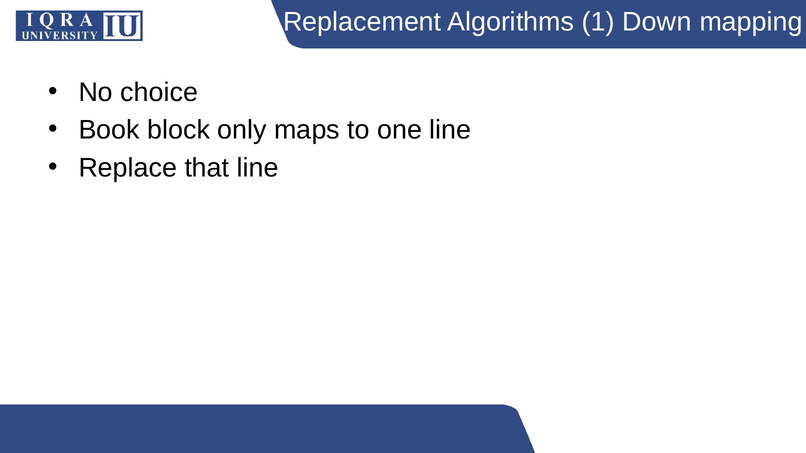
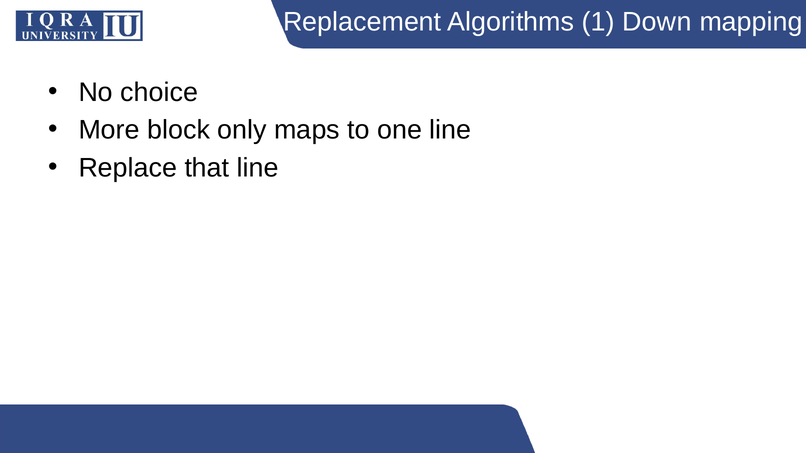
Book: Book -> More
